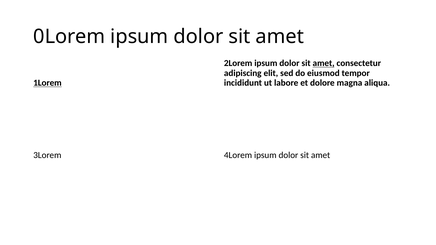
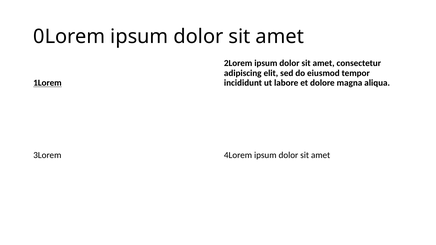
amet at (324, 63) underline: present -> none
